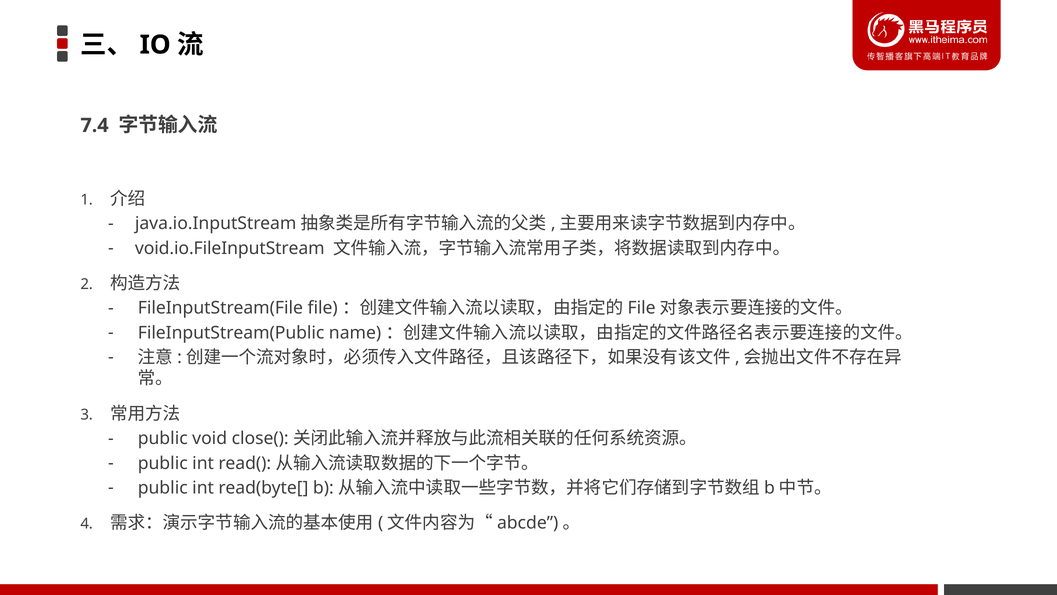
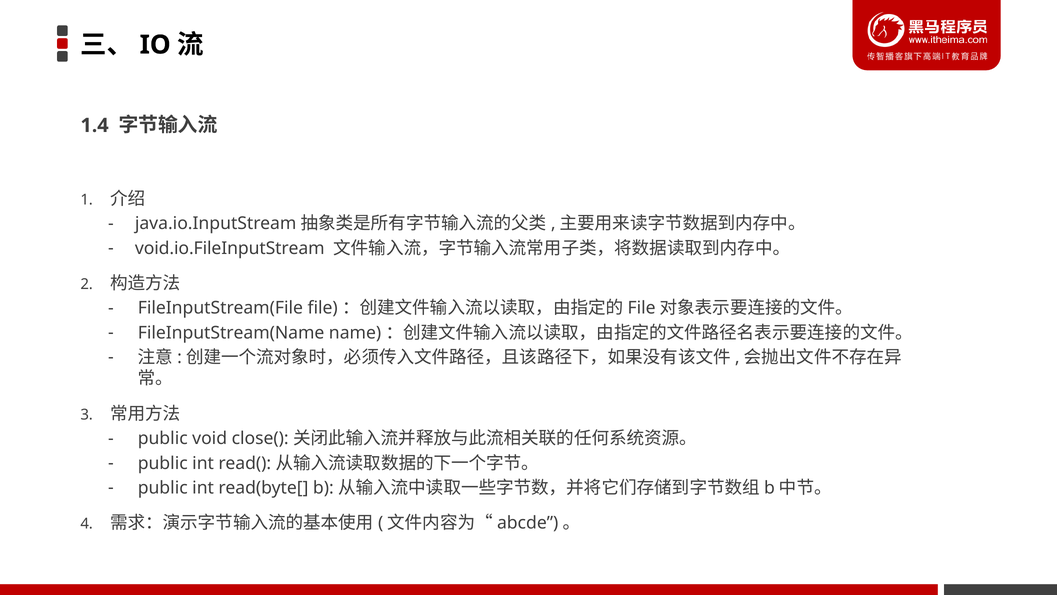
7.4: 7.4 -> 1.4
FileInputStream(Public: FileInputStream(Public -> FileInputStream(Name
